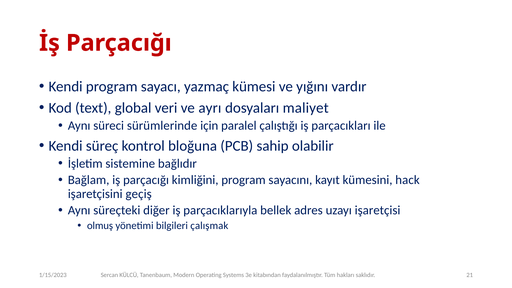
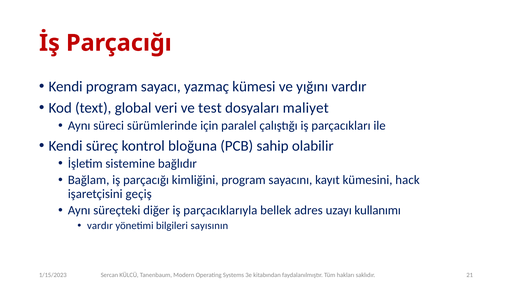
ayrı: ayrı -> test
işaretçisi: işaretçisi -> kullanımı
olmuş at (100, 226): olmuş -> vardır
çalışmak: çalışmak -> sayısının
